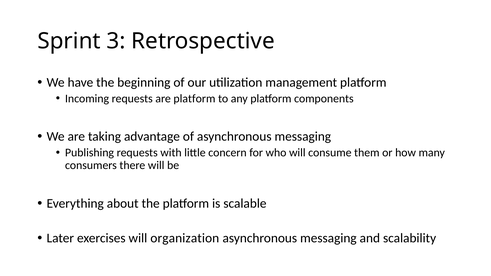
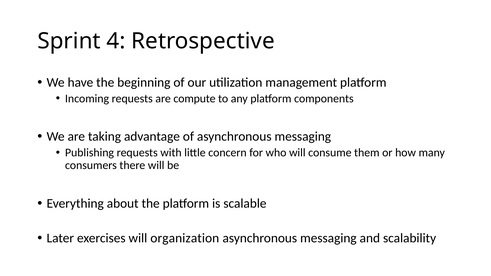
3: 3 -> 4
are platform: platform -> compute
